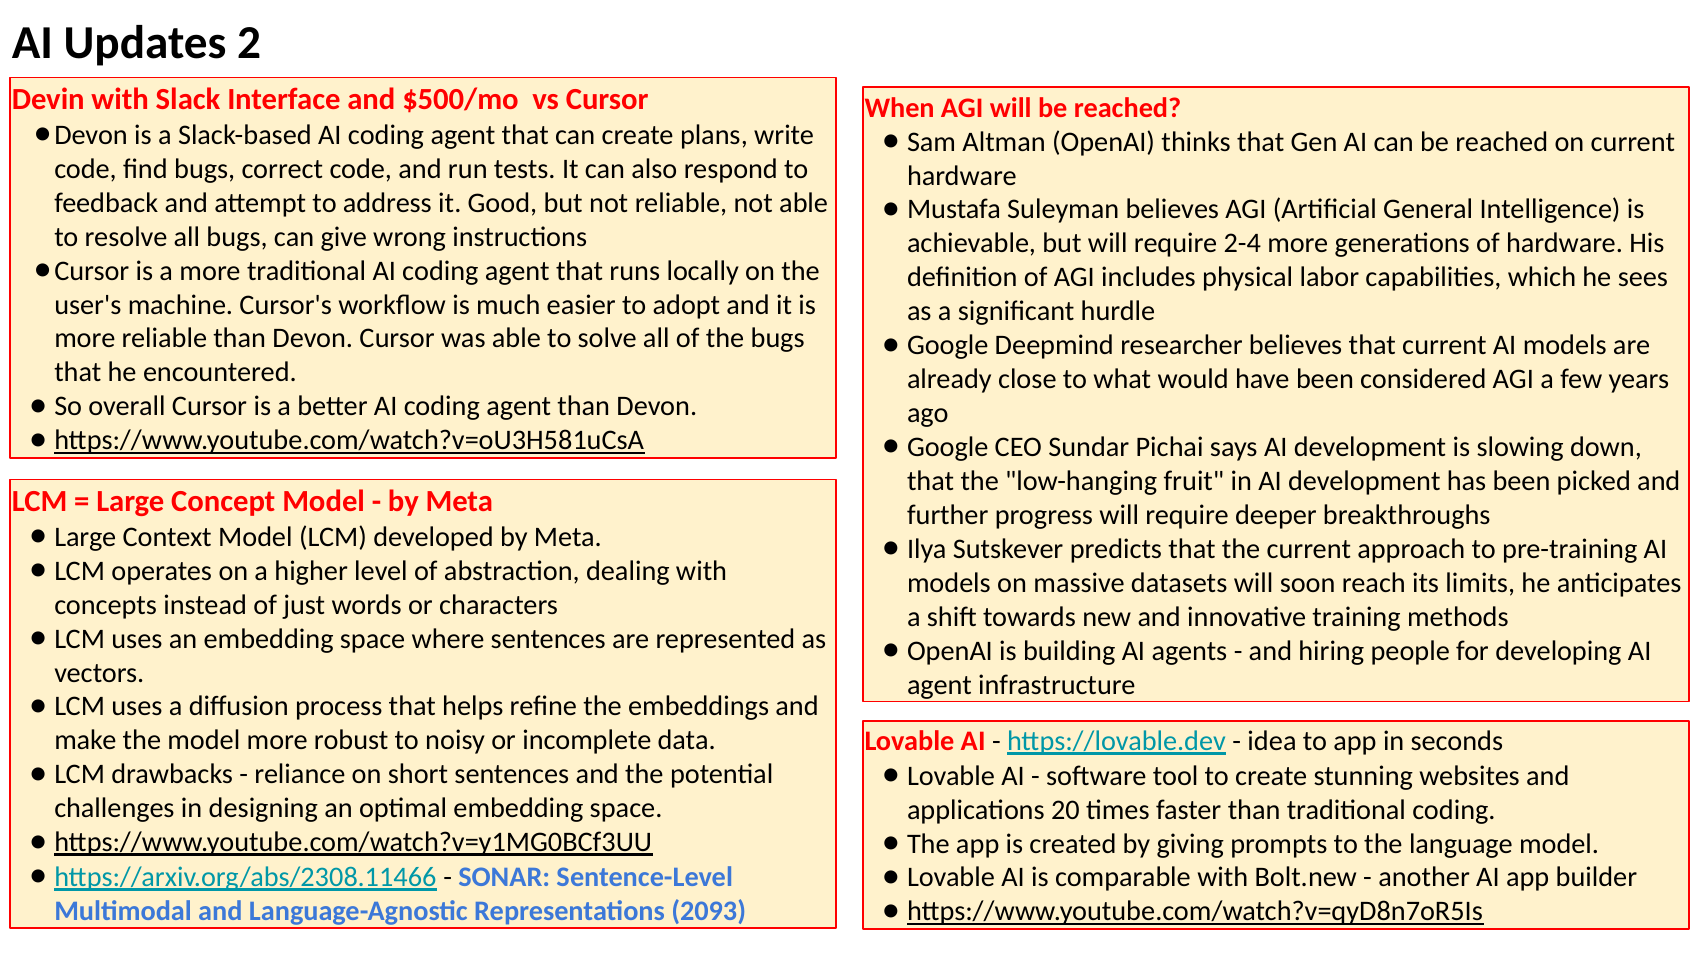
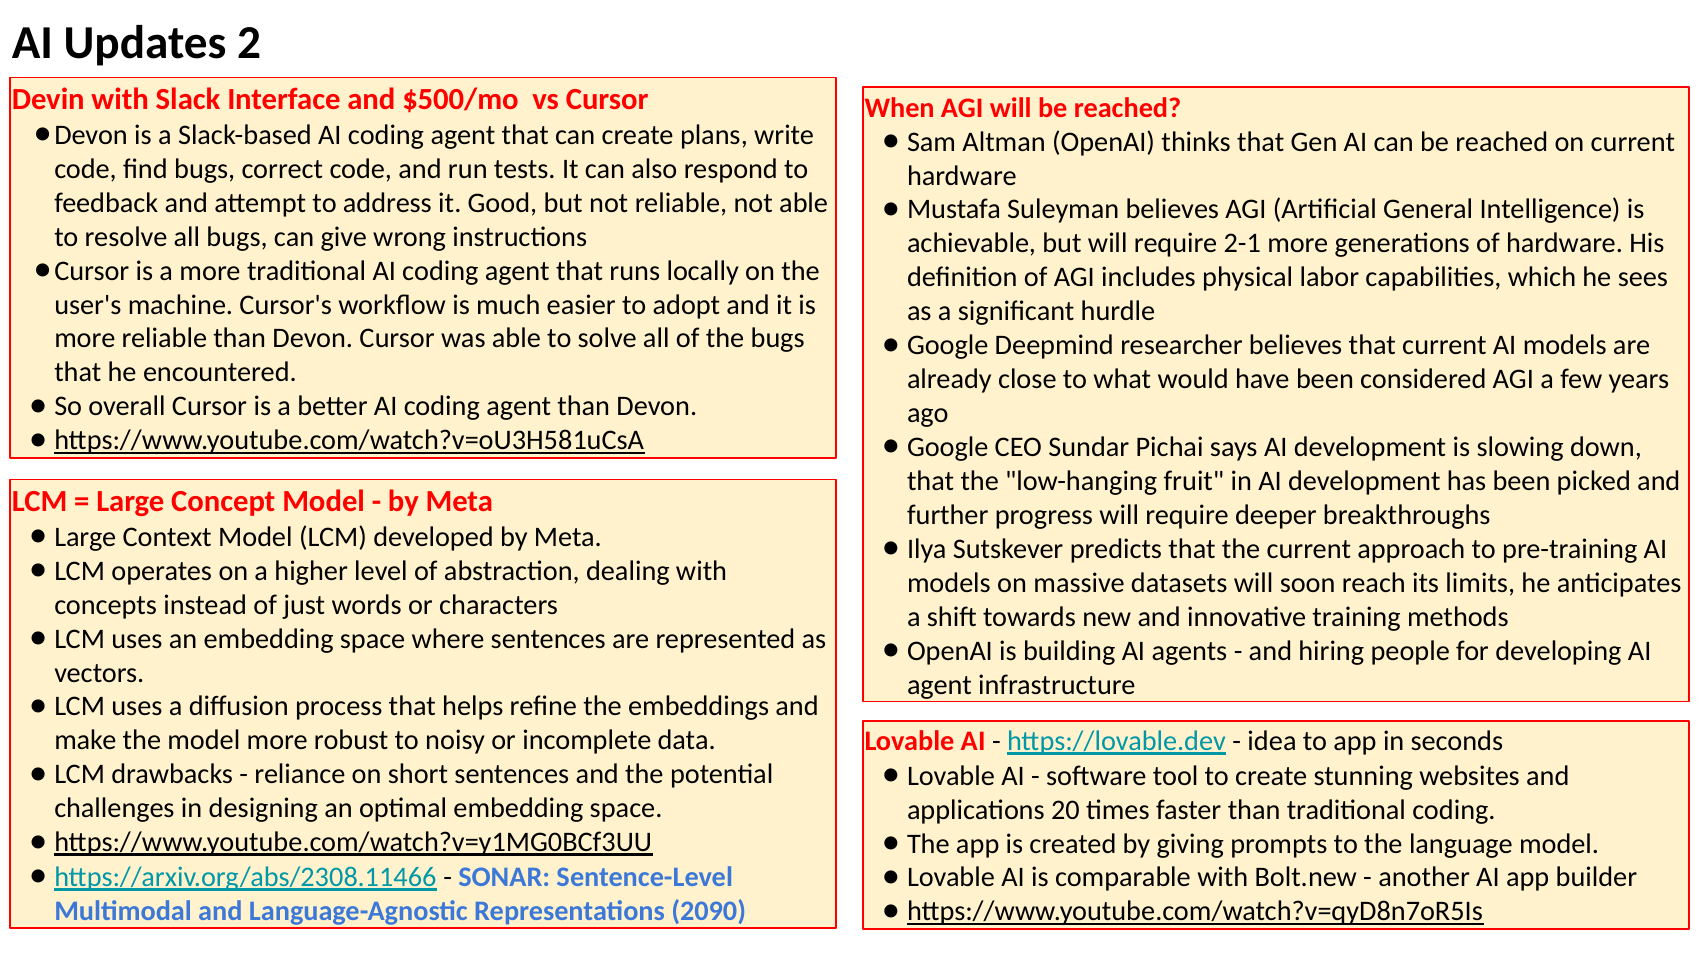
2-4: 2-4 -> 2-1
2093: 2093 -> 2090
